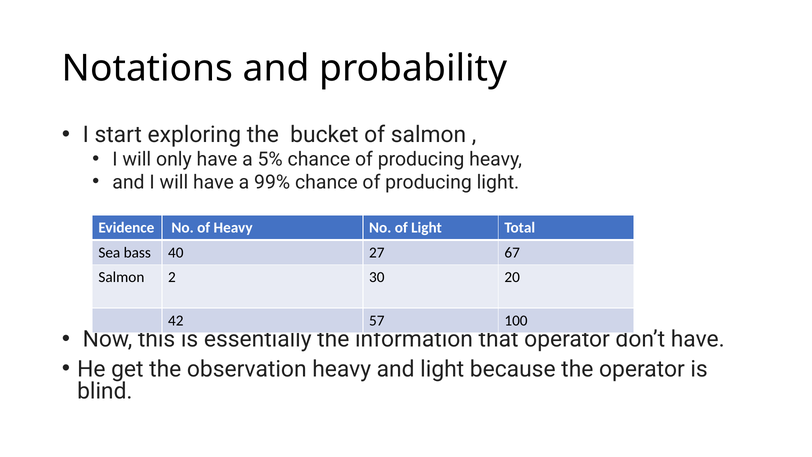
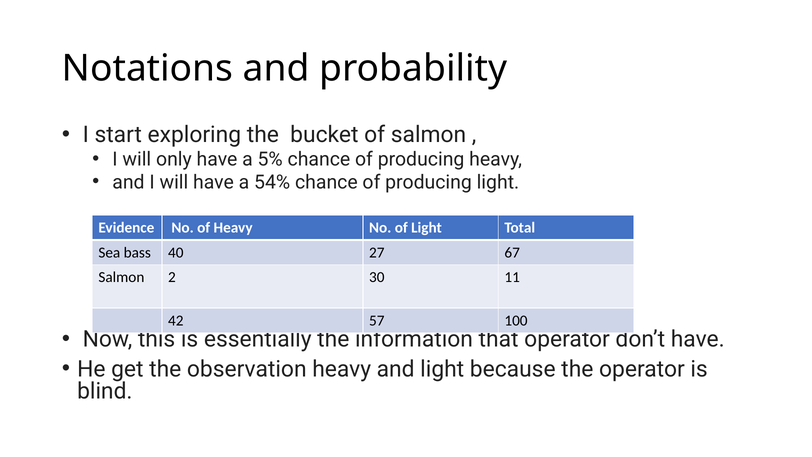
99%: 99% -> 54%
20: 20 -> 11
